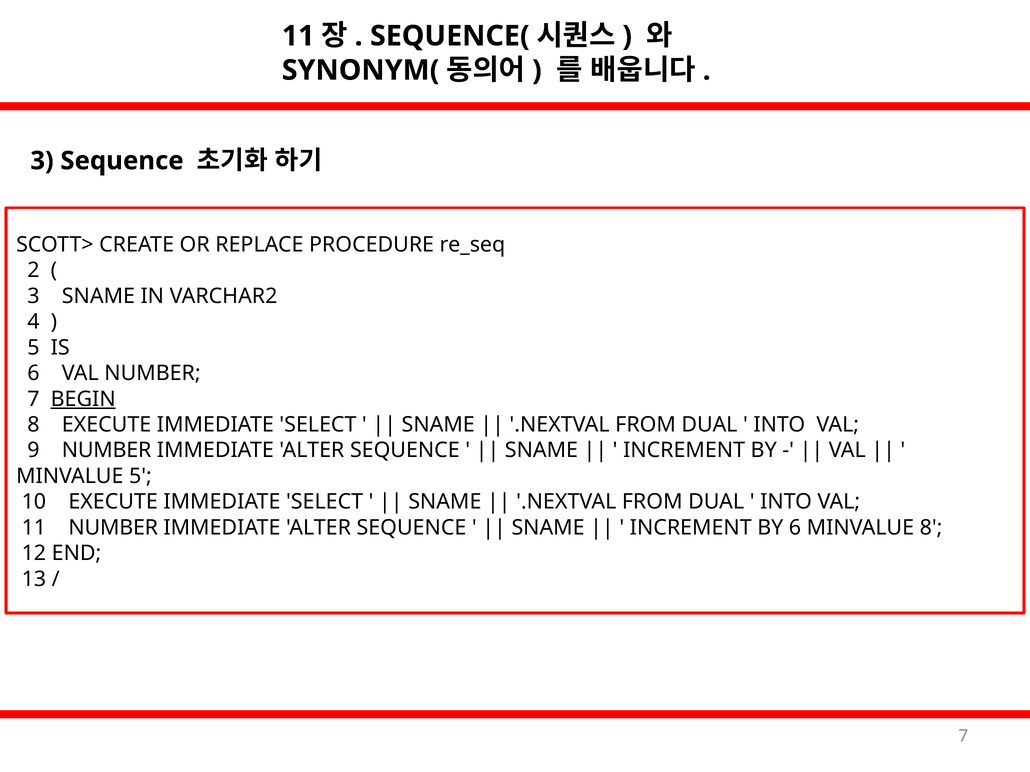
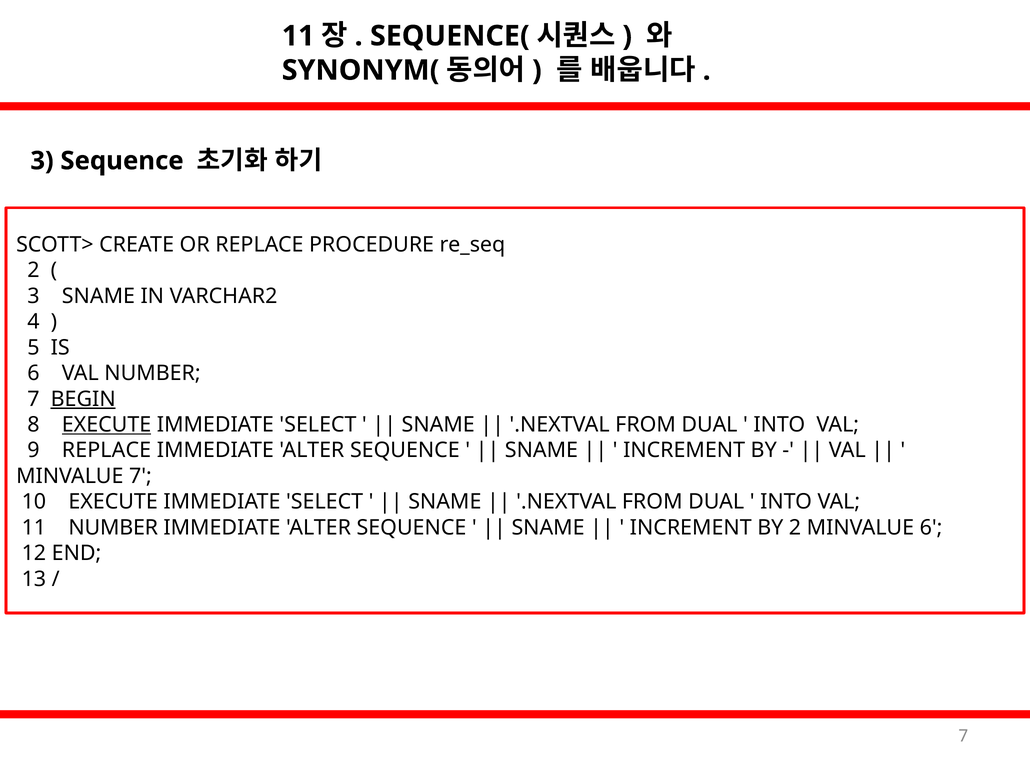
EXECUTE at (107, 425) underline: none -> present
9 NUMBER: NUMBER -> REPLACE
MINVALUE 5: 5 -> 7
BY 6: 6 -> 2
MINVALUE 8: 8 -> 6
